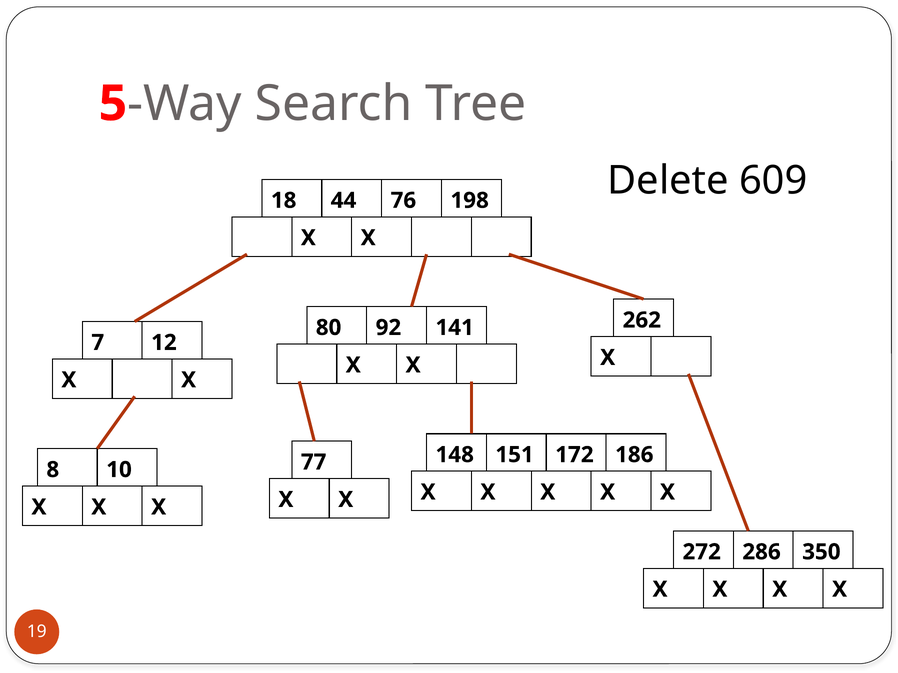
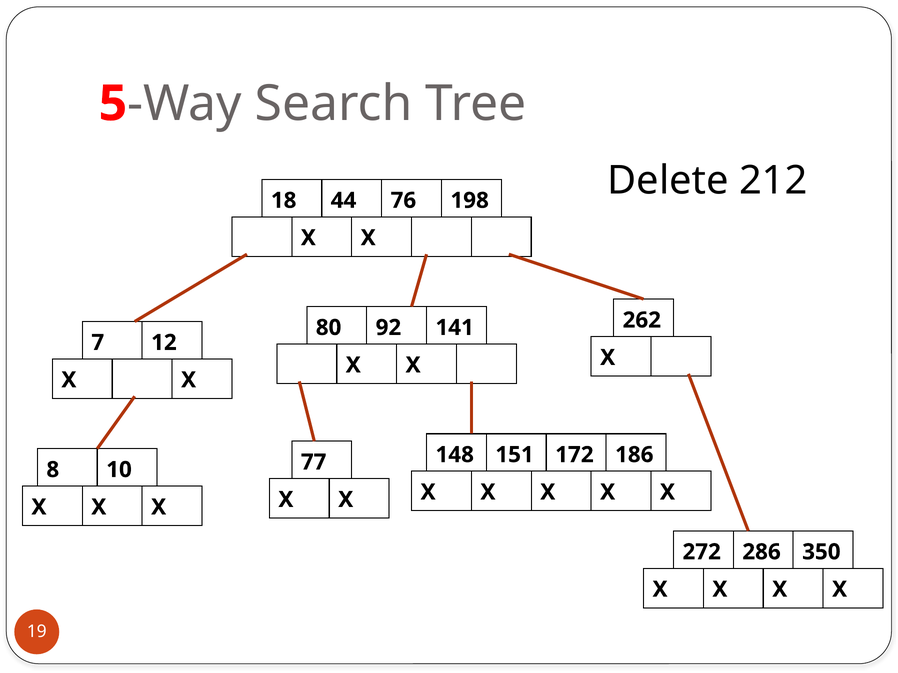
609: 609 -> 212
